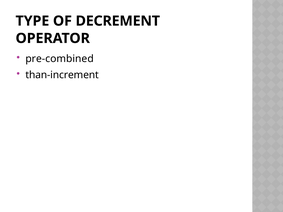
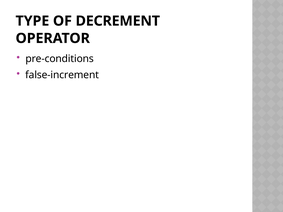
pre-combined: pre-combined -> pre-conditions
than-increment: than-increment -> false-increment
